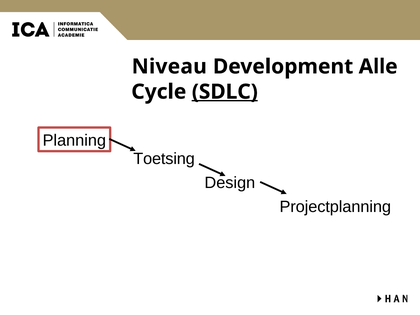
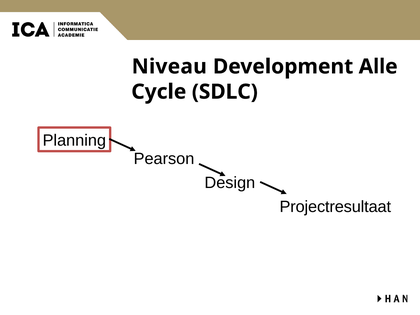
SDLC underline: present -> none
Toetsing: Toetsing -> Pearson
Projectplanning: Projectplanning -> Projectresultaat
